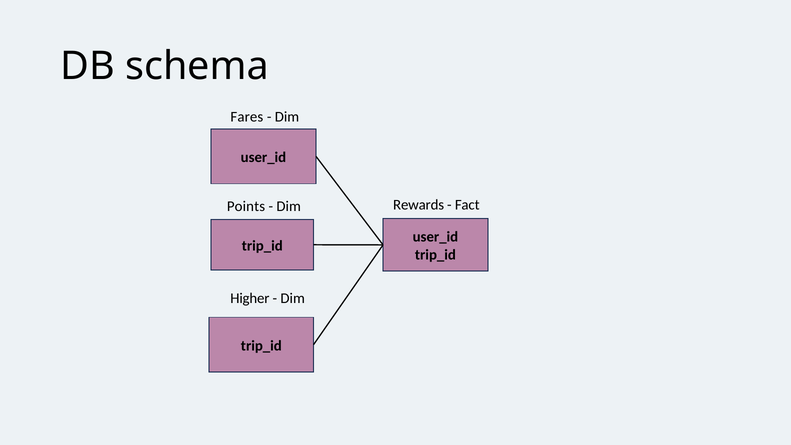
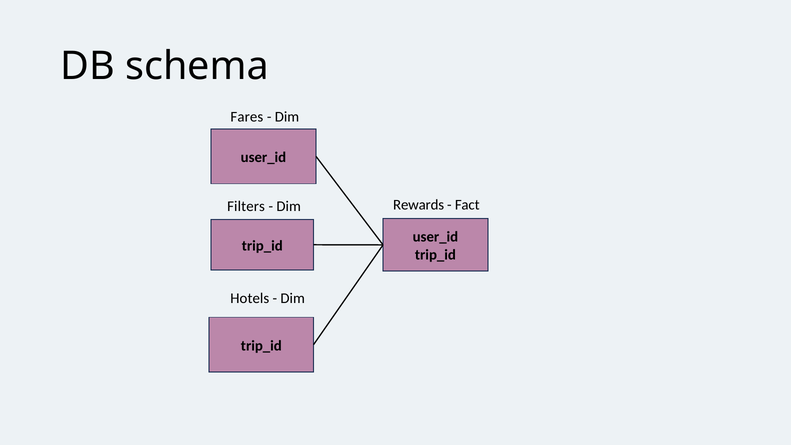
Points: Points -> Filters
Higher: Higher -> Hotels
